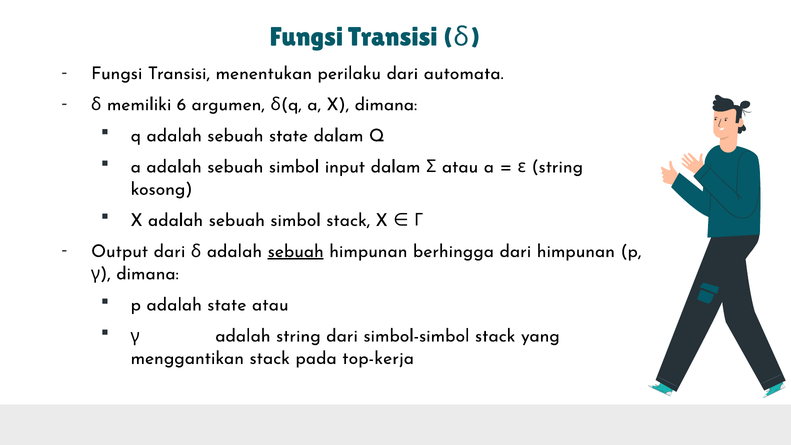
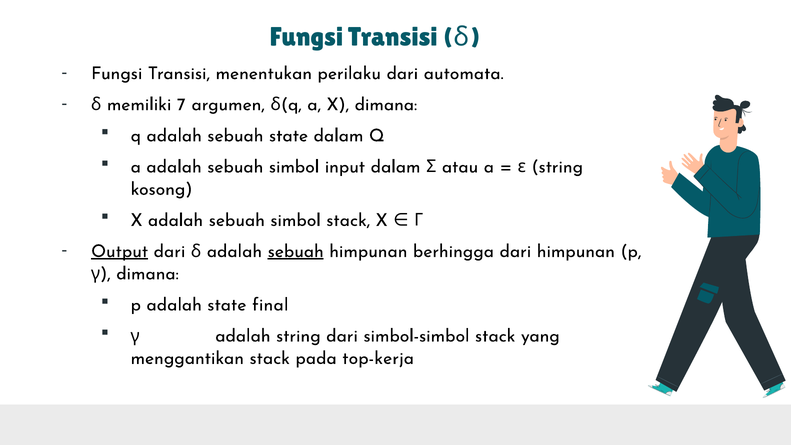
6: 6 -> 7
Output underline: none -> present
state atau: atau -> final
